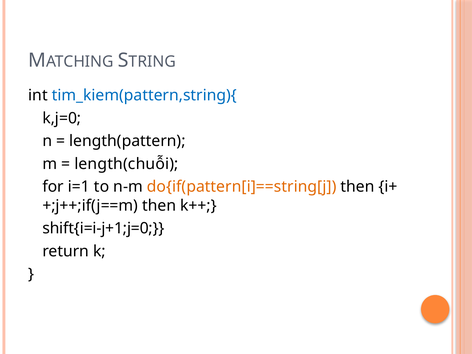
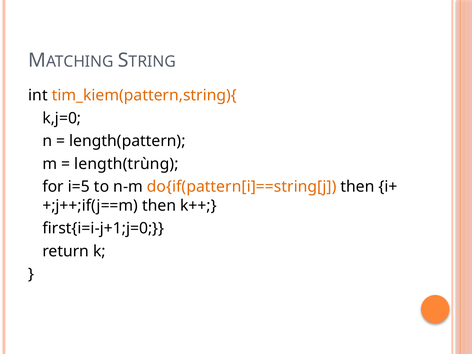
tim_kiem(pattern,string){ colour: blue -> orange
length(chuỗi: length(chuỗi -> length(trùng
i=1: i=1 -> i=5
shift{i=i-j+1;j=0: shift{i=i-j+1;j=0 -> first{i=i-j+1;j=0
